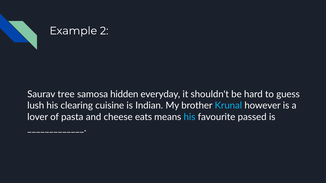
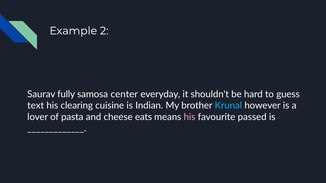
tree: tree -> fully
hidden: hidden -> center
lush: lush -> text
his at (190, 117) colour: light blue -> pink
